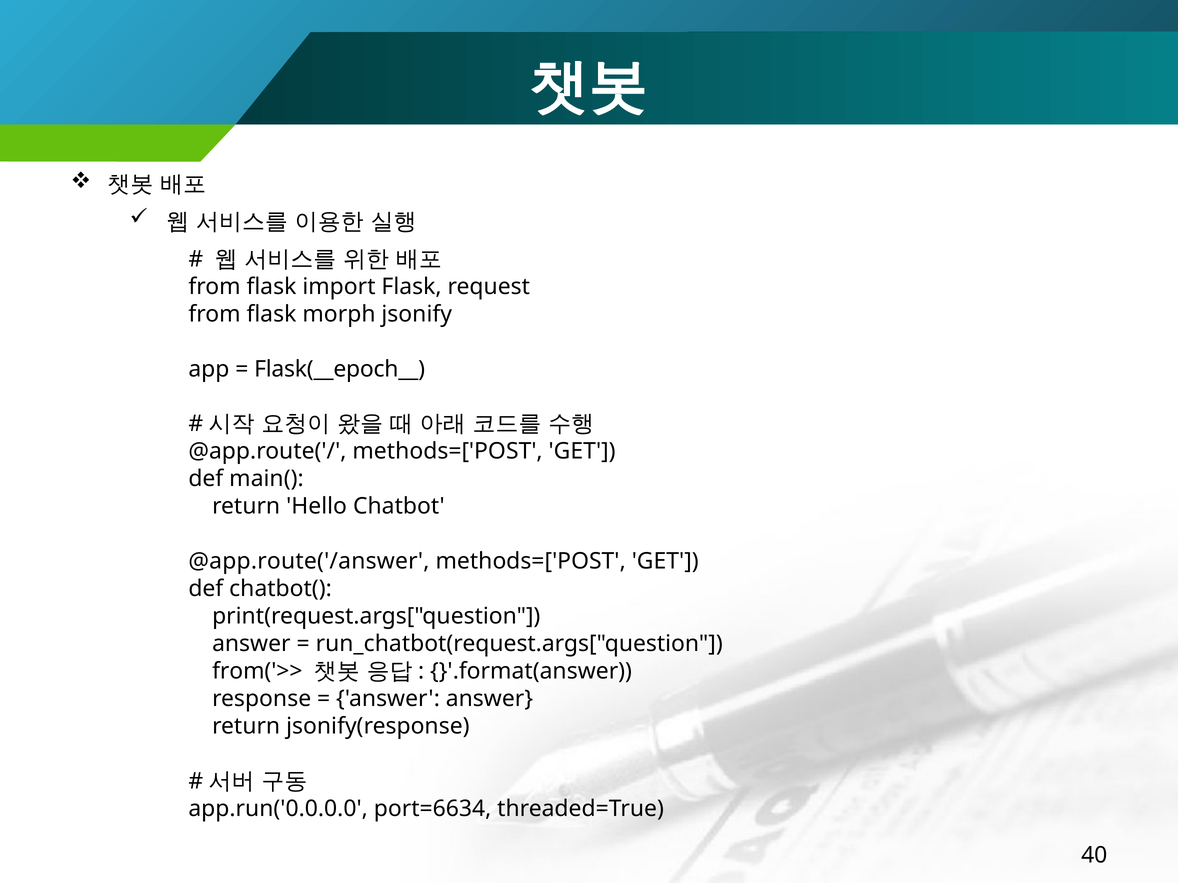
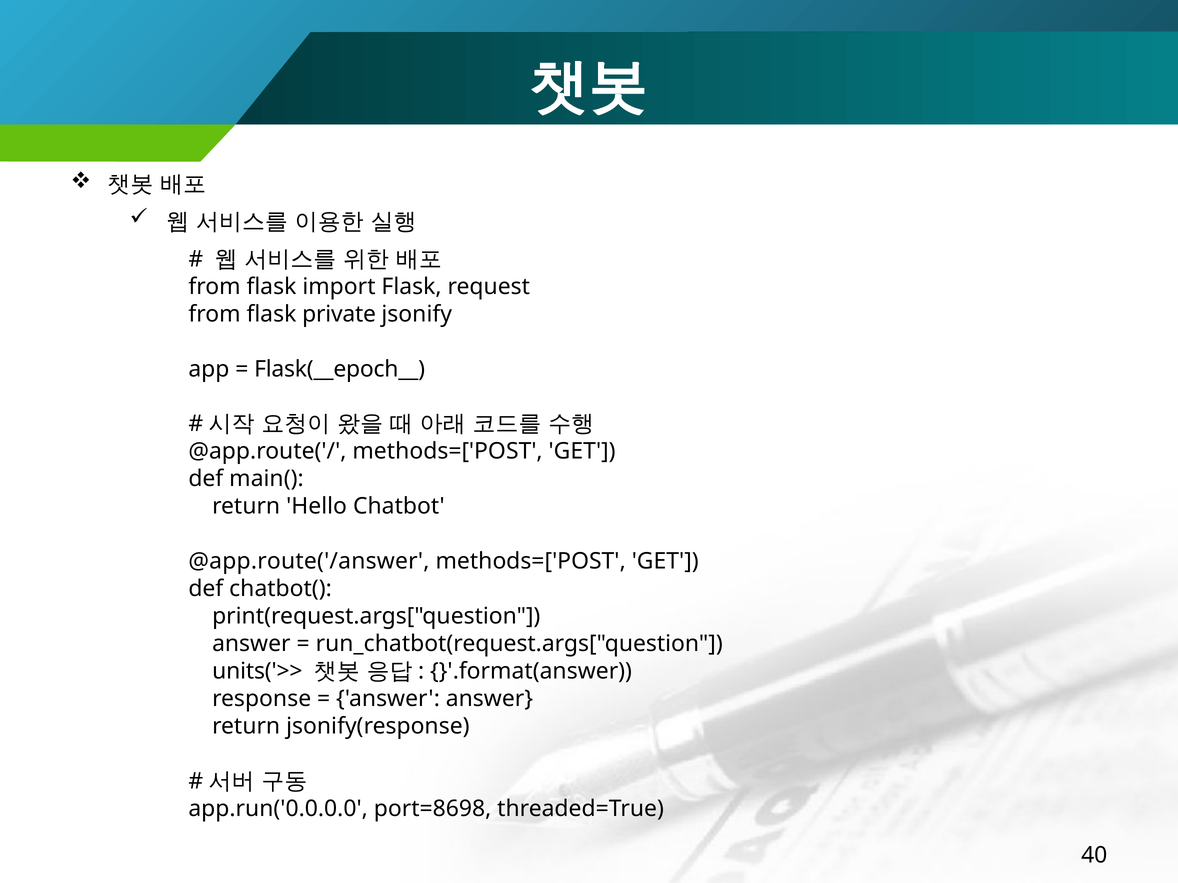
morph: morph -> private
from('>>: from('>> -> units('>>
port=6634: port=6634 -> port=8698
